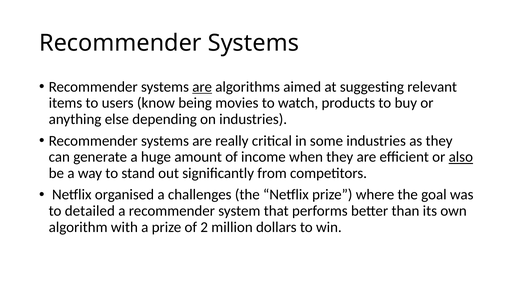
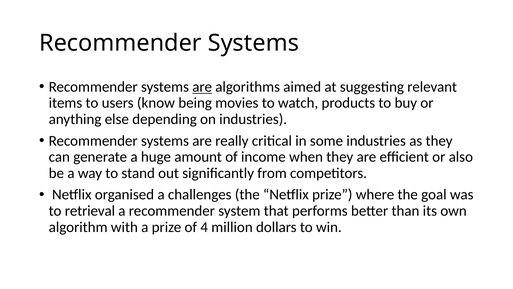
also underline: present -> none
detailed: detailed -> retrieval
2: 2 -> 4
